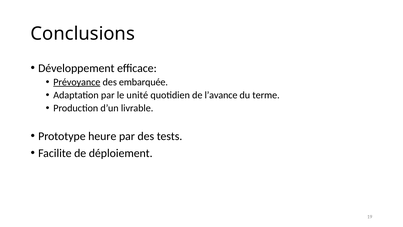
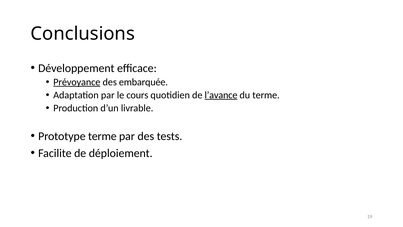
unité: unité -> cours
l’avance underline: none -> present
Prototype heure: heure -> terme
